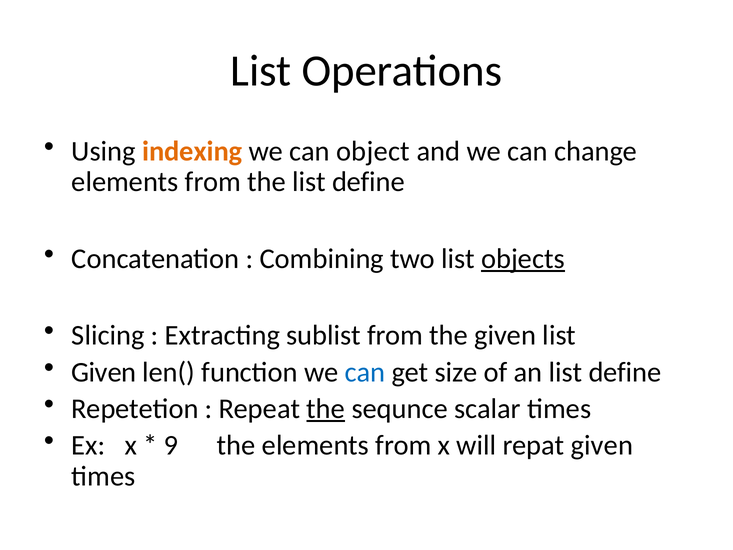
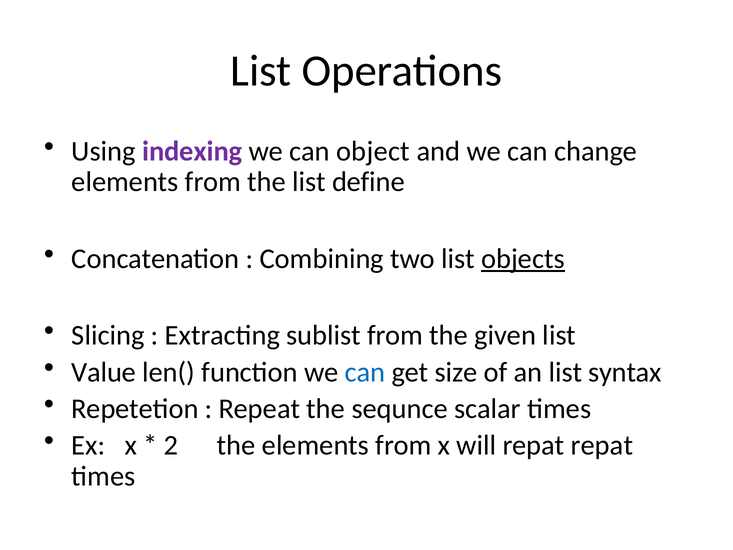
indexing colour: orange -> purple
Given at (104, 372): Given -> Value
an list define: define -> syntax
the at (326, 409) underline: present -> none
9: 9 -> 2
repat given: given -> repat
